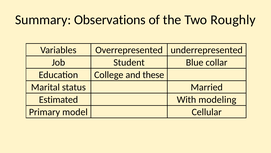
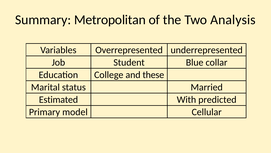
Observations: Observations -> Metropolitan
Roughly: Roughly -> Analysis
modeling: modeling -> predicted
